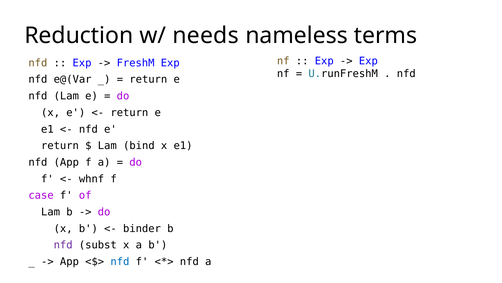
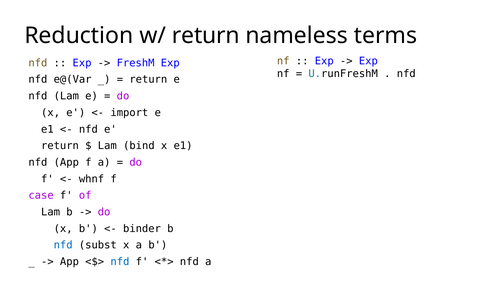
w/ needs: needs -> return
return at (129, 112): return -> import
nfd at (63, 245) colour: purple -> blue
